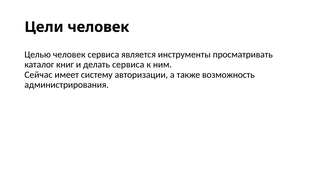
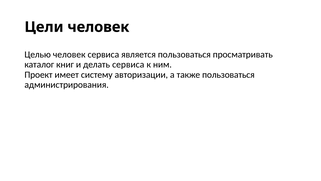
является инструменты: инструменты -> пользоваться
Сейчас: Сейчас -> Проект
также возможность: возможность -> пользоваться
